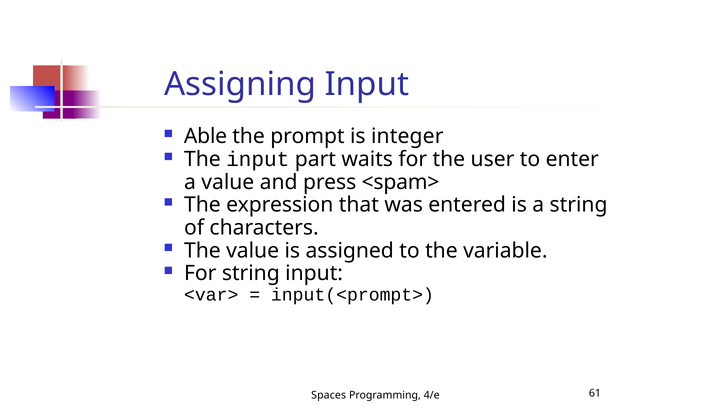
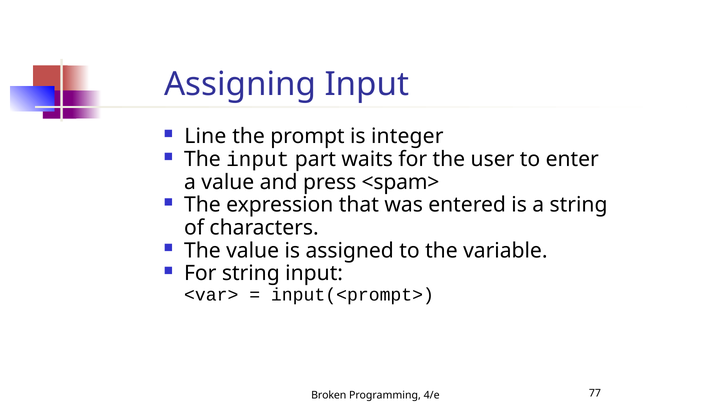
Able: Able -> Line
Spaces: Spaces -> Broken
61: 61 -> 77
